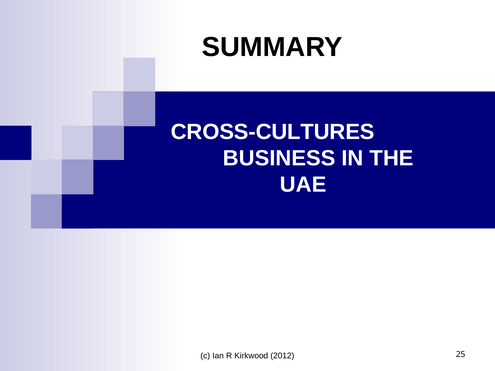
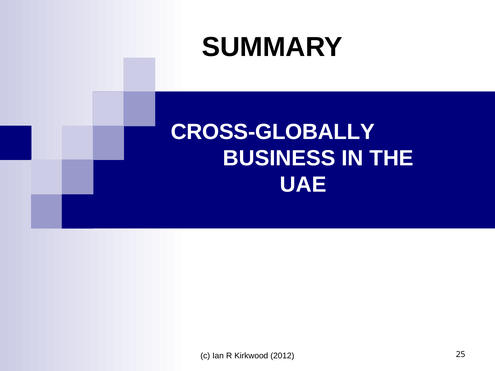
CROSS-CULTURES: CROSS-CULTURES -> CROSS-GLOBALLY
